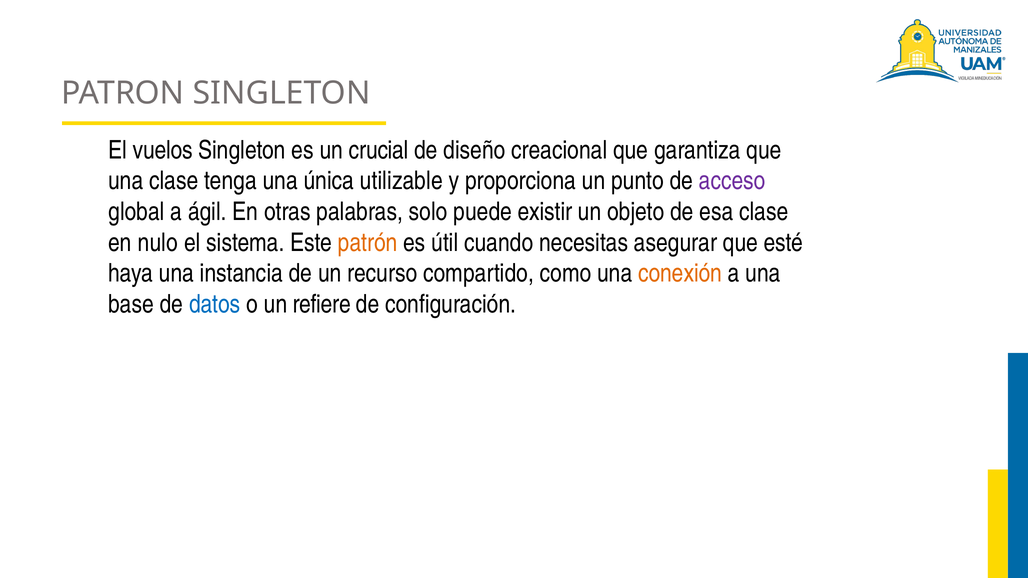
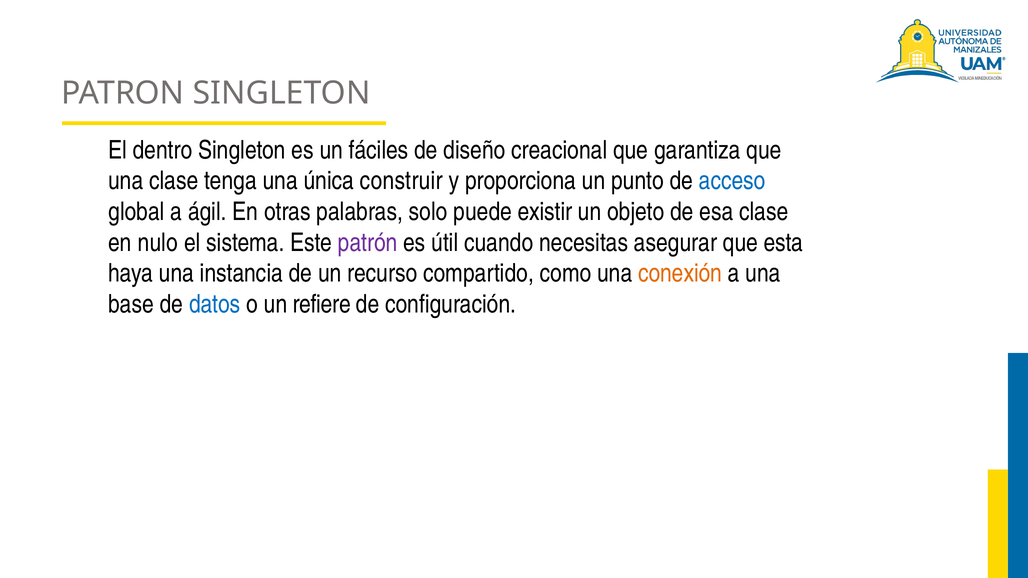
vuelos: vuelos -> dentro
crucial: crucial -> fáciles
utilizable: utilizable -> construir
acceso colour: purple -> blue
patrón colour: orange -> purple
esté: esté -> esta
